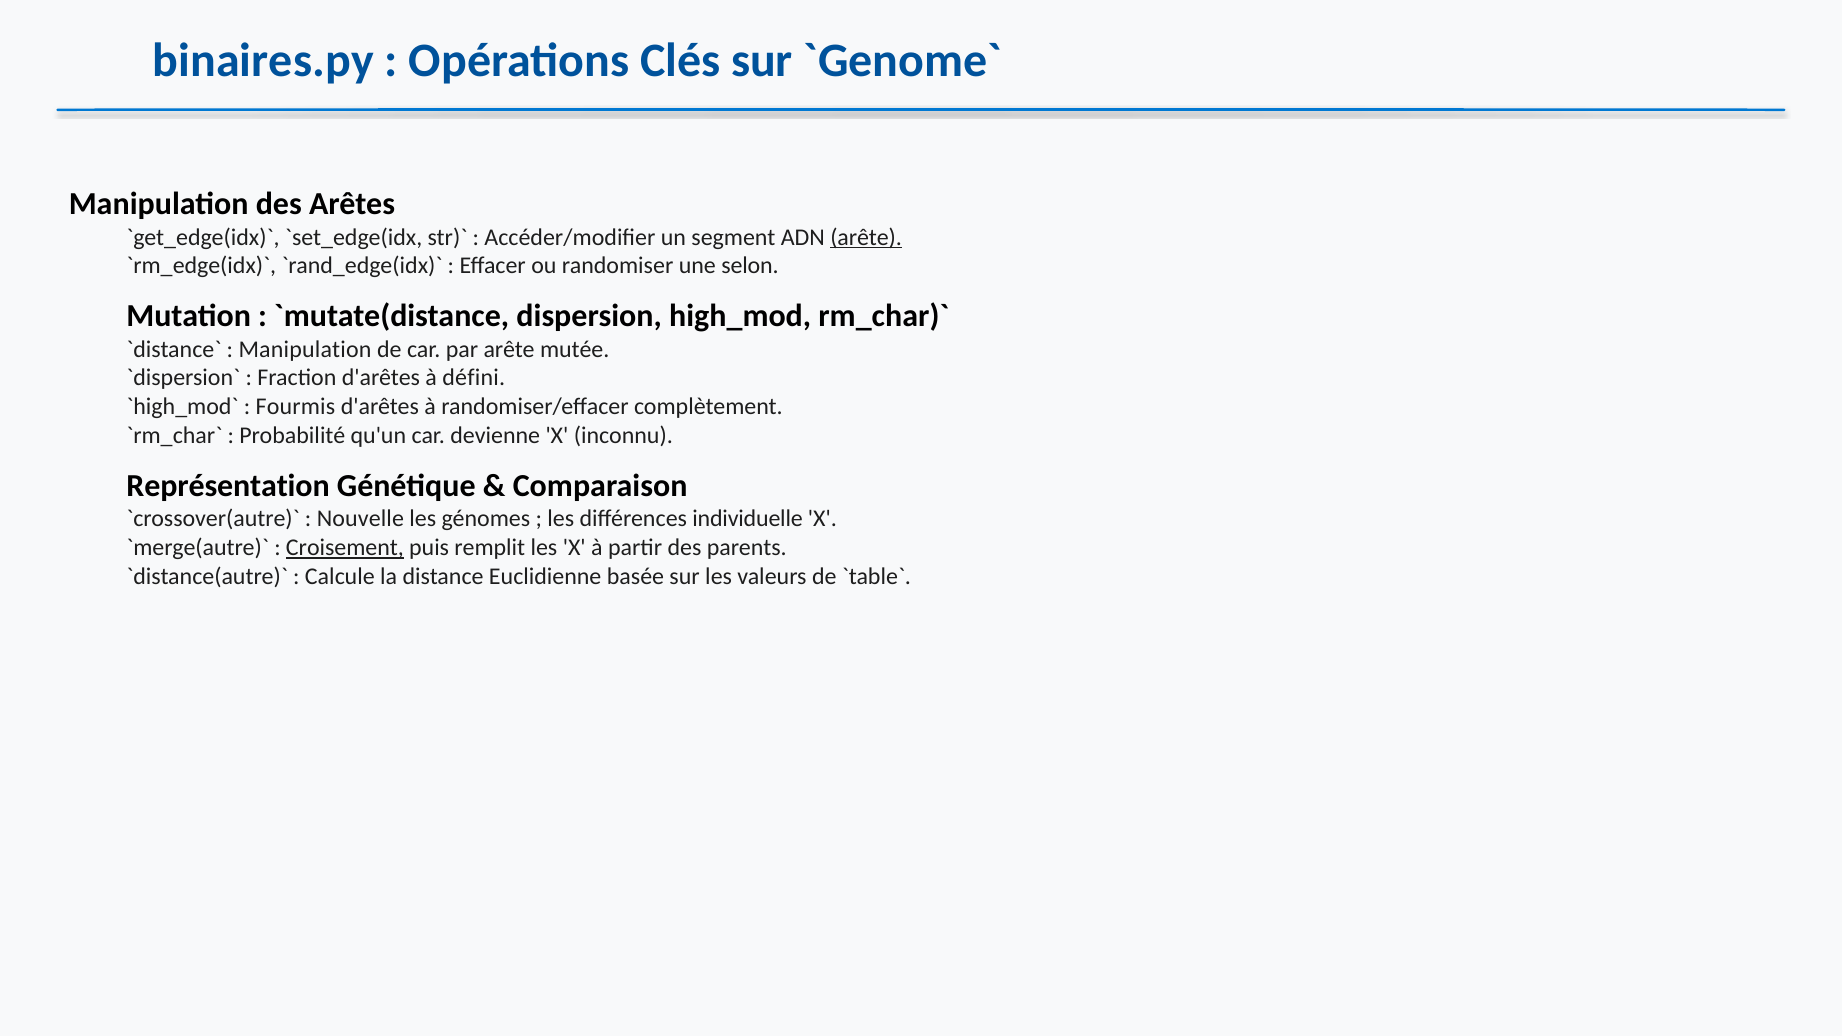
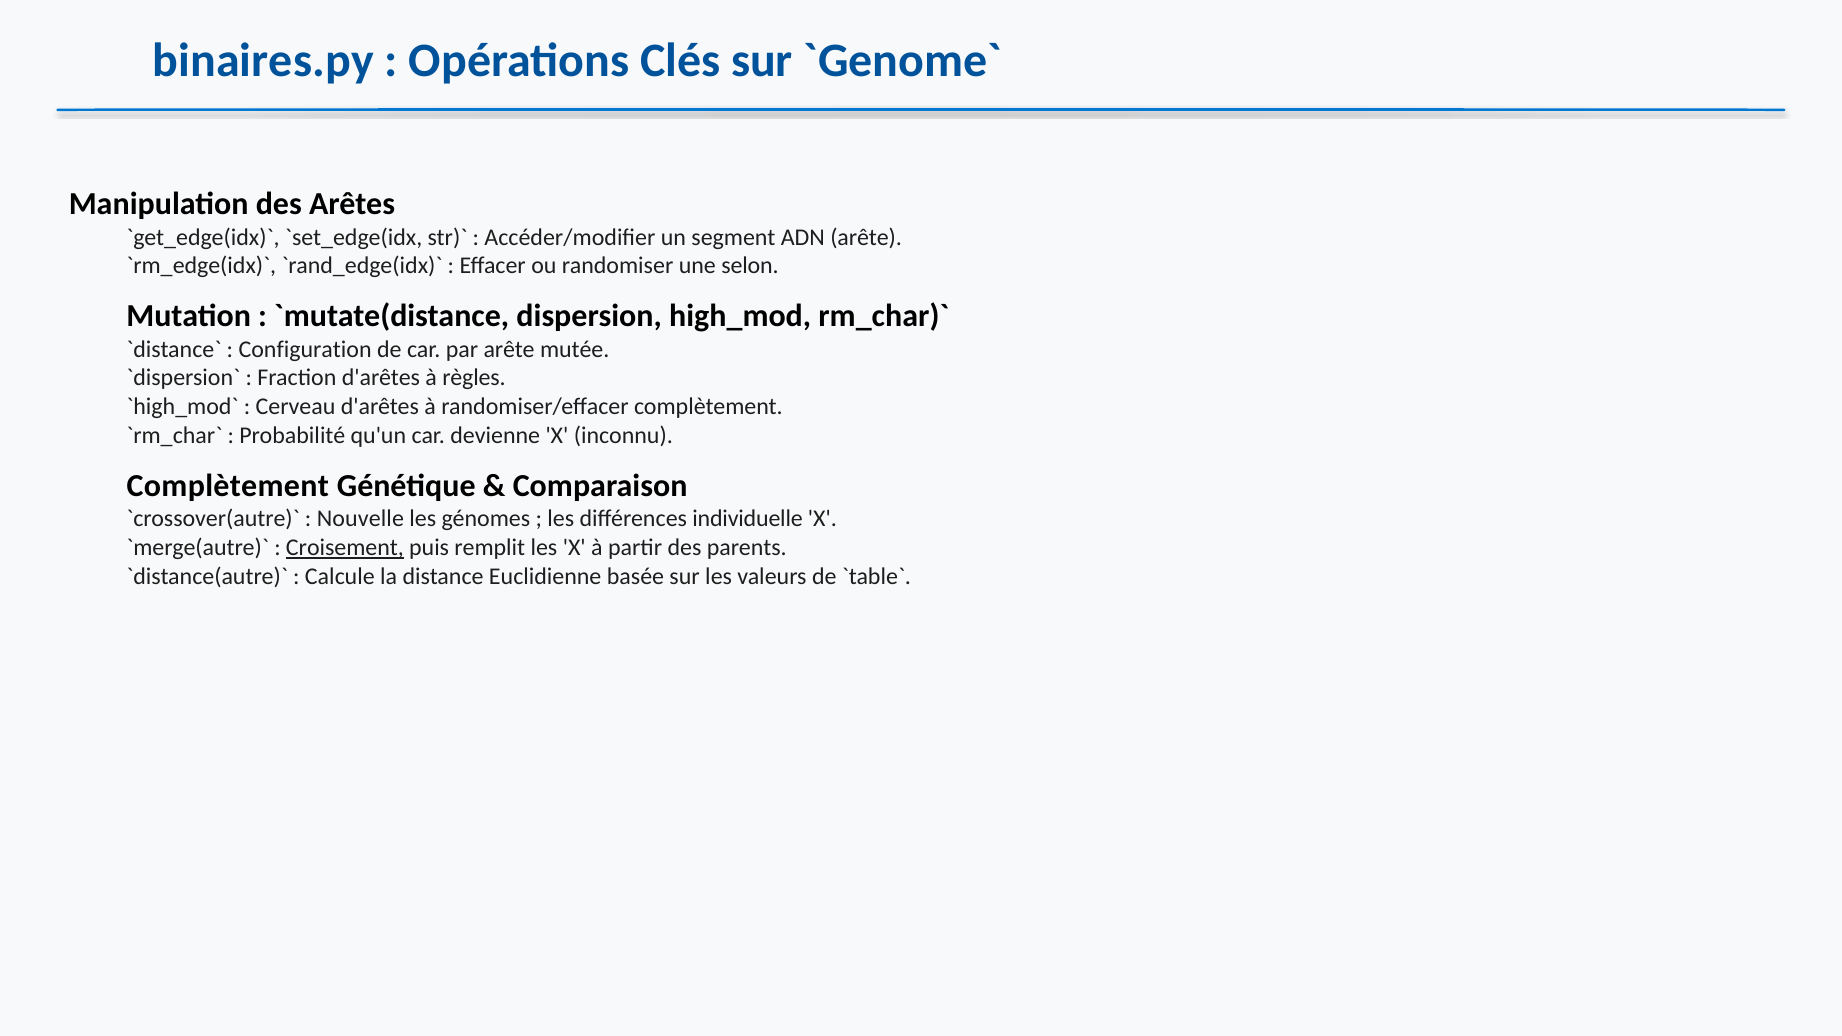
arête at (866, 237) underline: present -> none
Manipulation at (305, 349): Manipulation -> Configuration
défini: défini -> règles
Fourmis: Fourmis -> Cerveau
Représentation at (228, 486): Représentation -> Complètement
